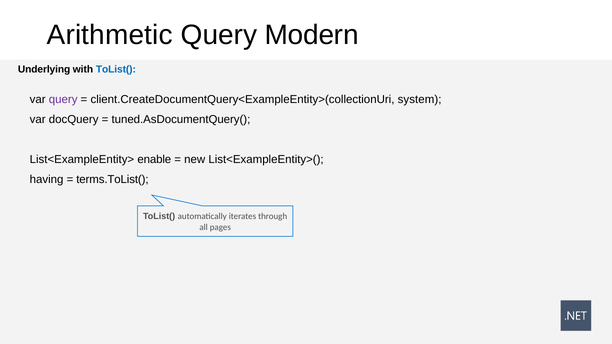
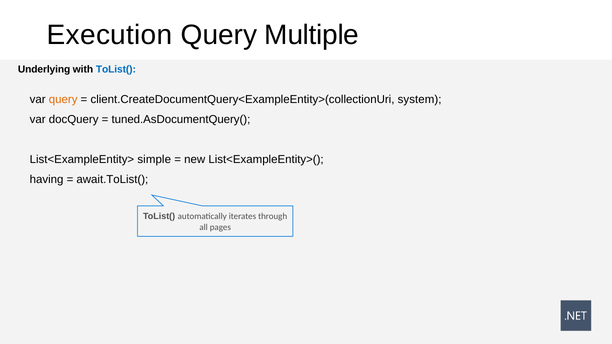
Arithmetic: Arithmetic -> Execution
Modern: Modern -> Multiple
query at (63, 100) colour: purple -> orange
enable: enable -> simple
terms.ToList(: terms.ToList( -> await.ToList(
